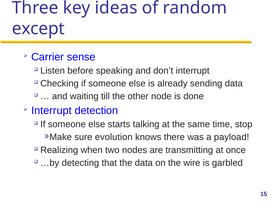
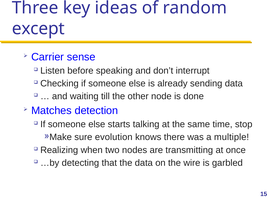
Interrupt at (51, 111): Interrupt -> Matches
payload: payload -> multiple
